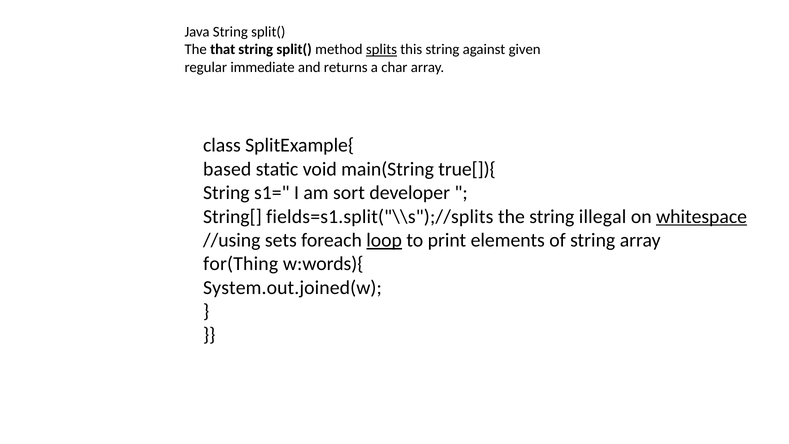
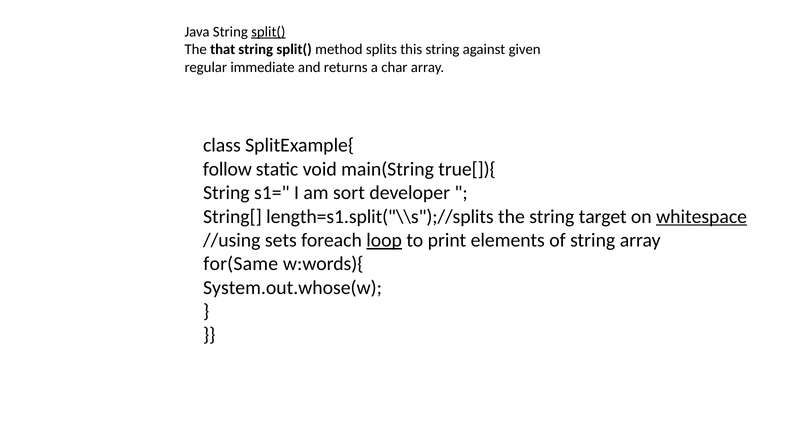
split( at (268, 32) underline: none -> present
splits underline: present -> none
based: based -> follow
fields=s1.split("\\s");//splits: fields=s1.split("\\s");//splits -> length=s1.split("\\s");//splits
illegal: illegal -> target
for(Thing: for(Thing -> for(Same
System.out.joined(w: System.out.joined(w -> System.out.whose(w
